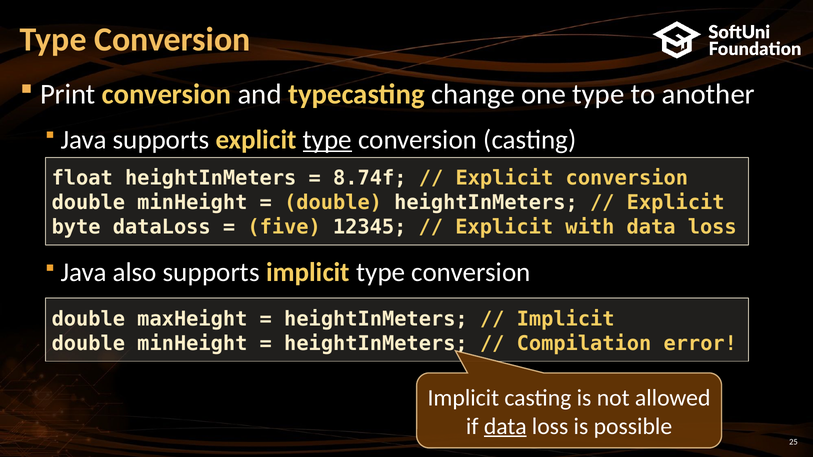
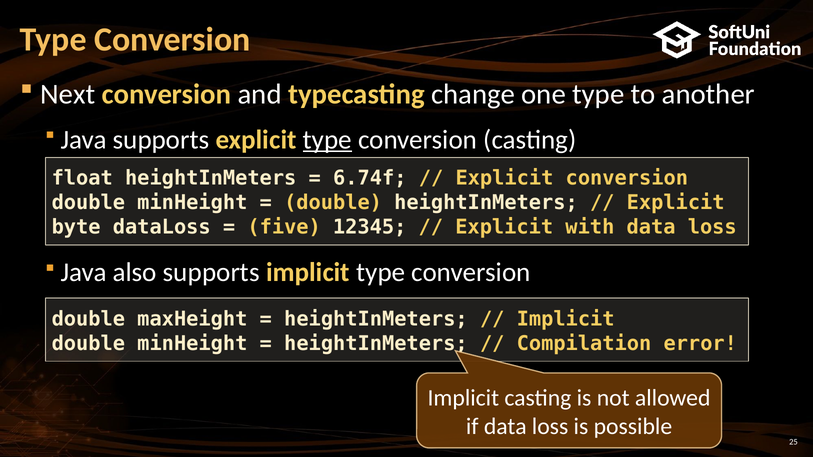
Print: Print -> Next
8.74f: 8.74f -> 6.74f
data at (505, 427) underline: present -> none
